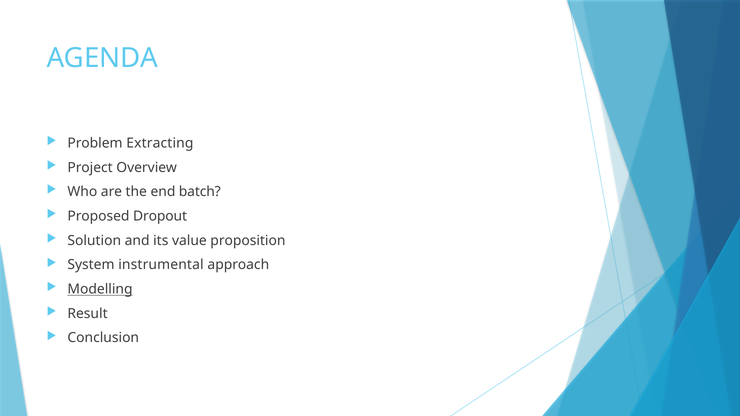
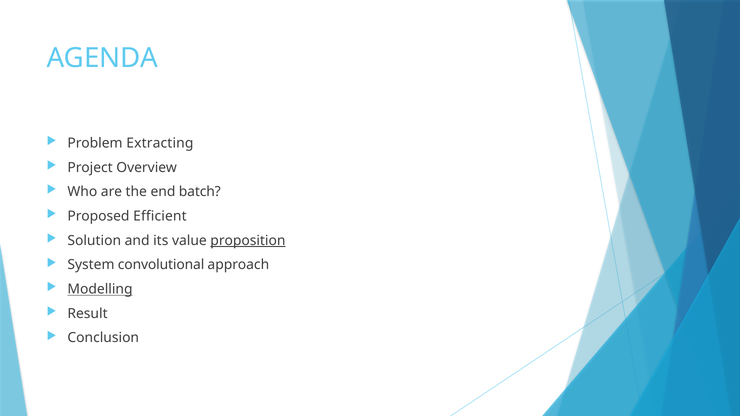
Dropout: Dropout -> Efficient
proposition underline: none -> present
instrumental: instrumental -> convolutional
